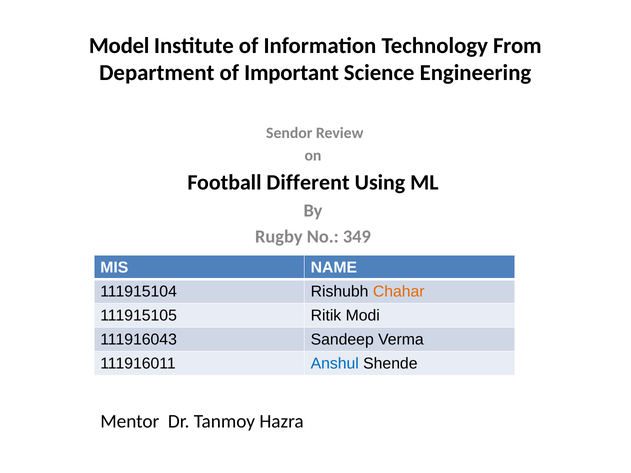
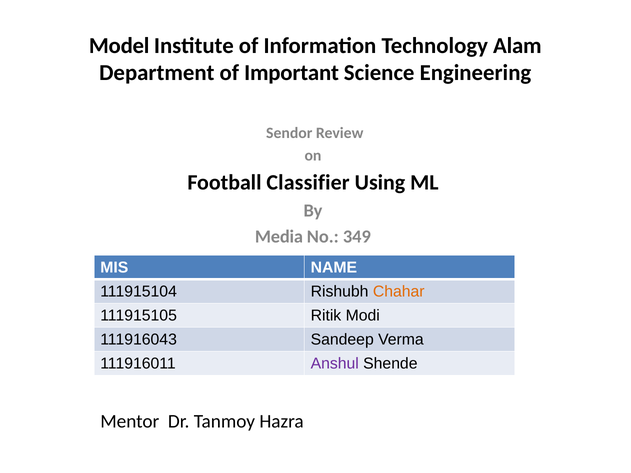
From: From -> Alam
Different: Different -> Classifier
Rugby: Rugby -> Media
Anshul colour: blue -> purple
